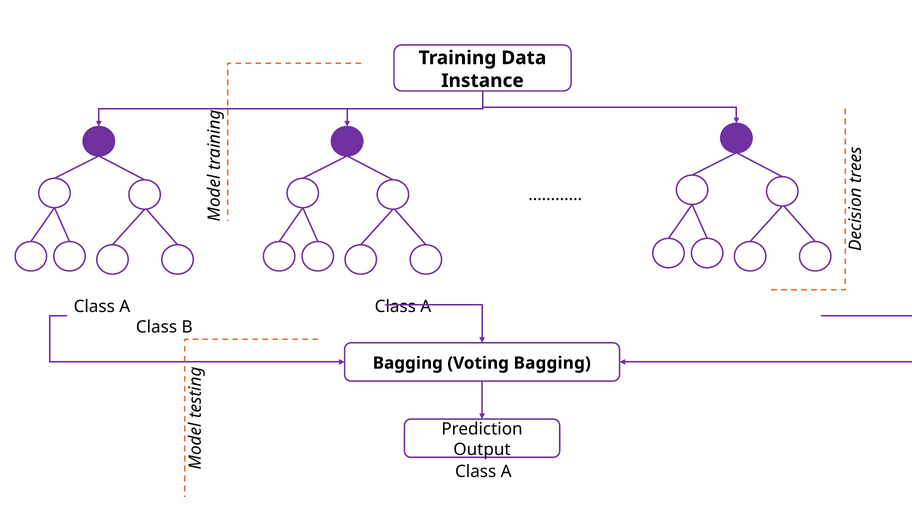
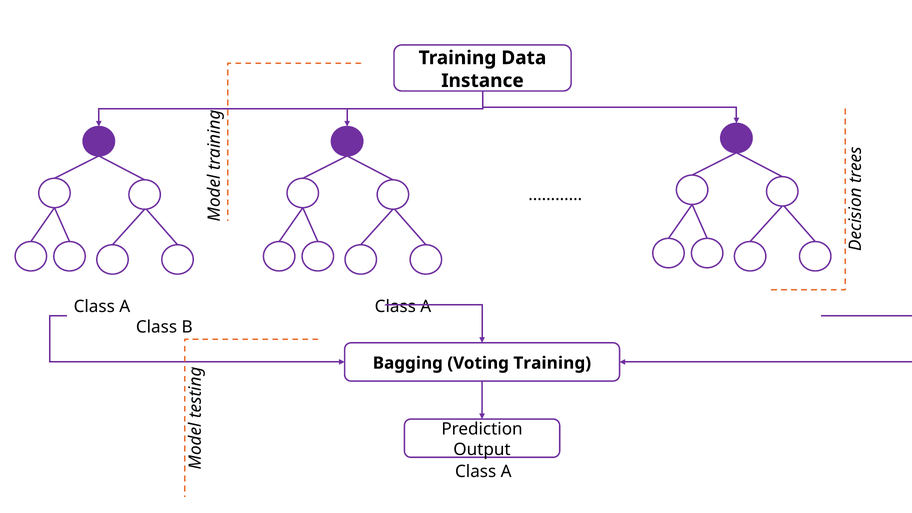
Voting Bagging: Bagging -> Training
